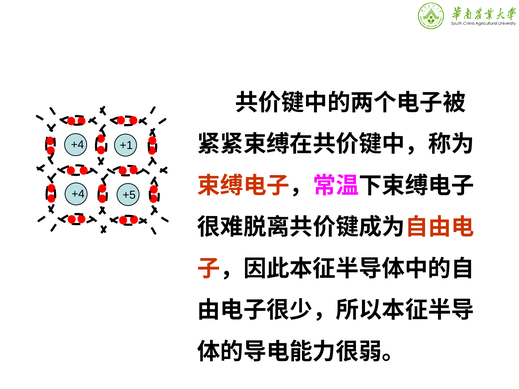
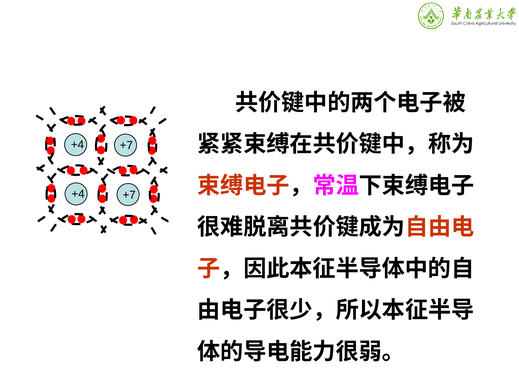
+1 at (126, 145): +1 -> +7
+5 at (129, 195): +5 -> +7
